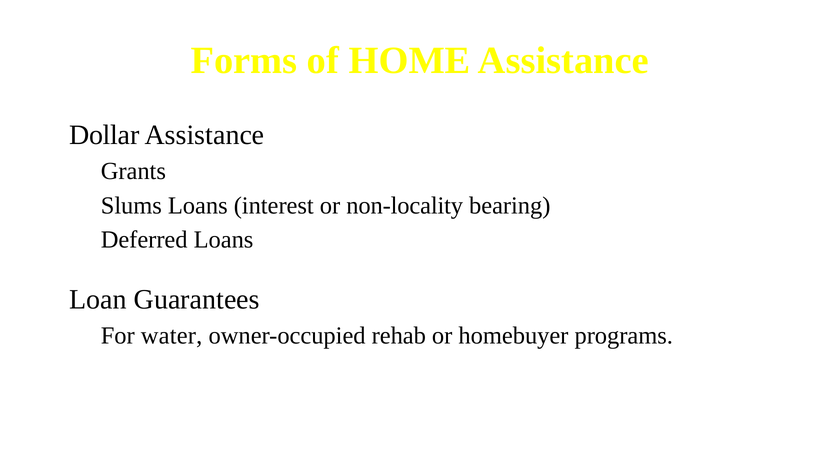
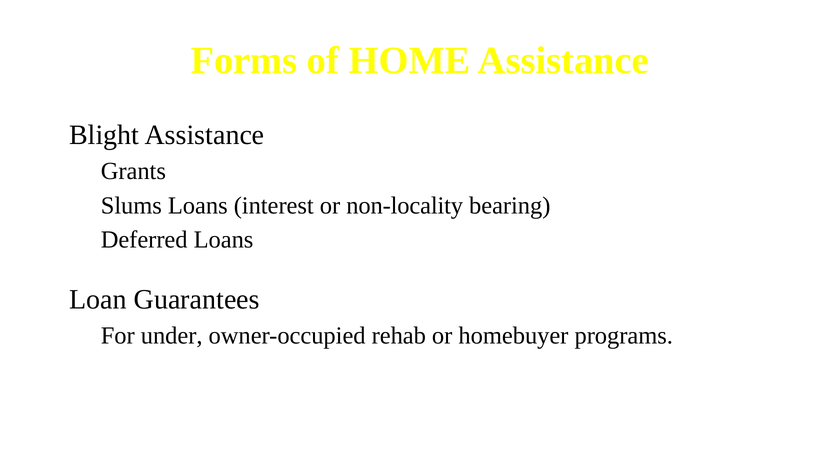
Dollar: Dollar -> Blight
water: water -> under
